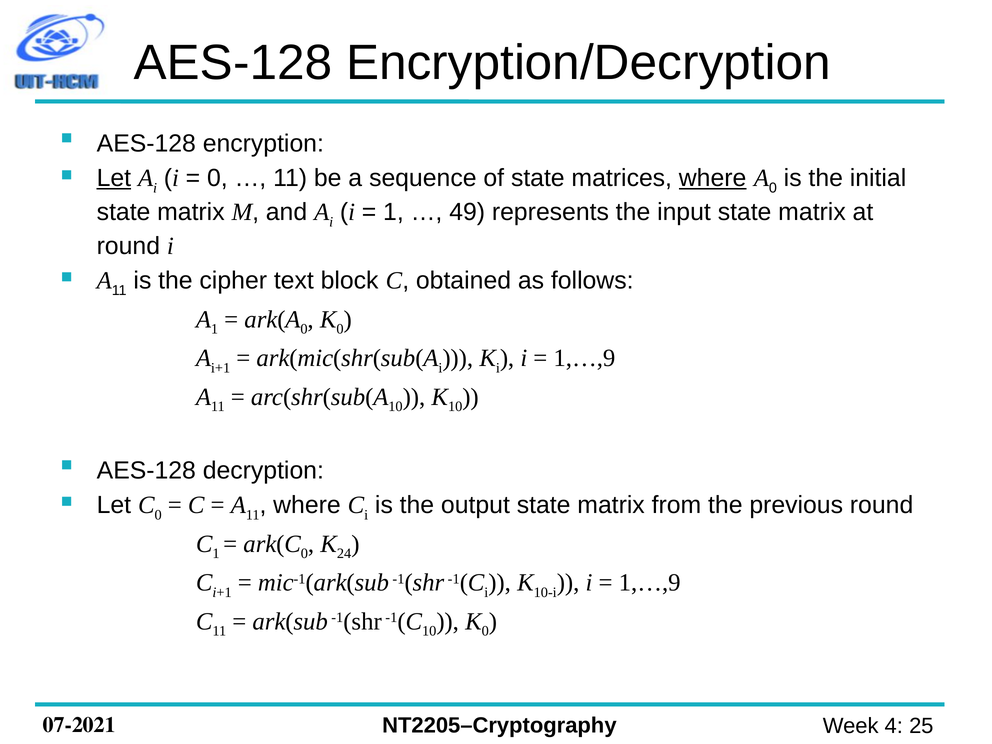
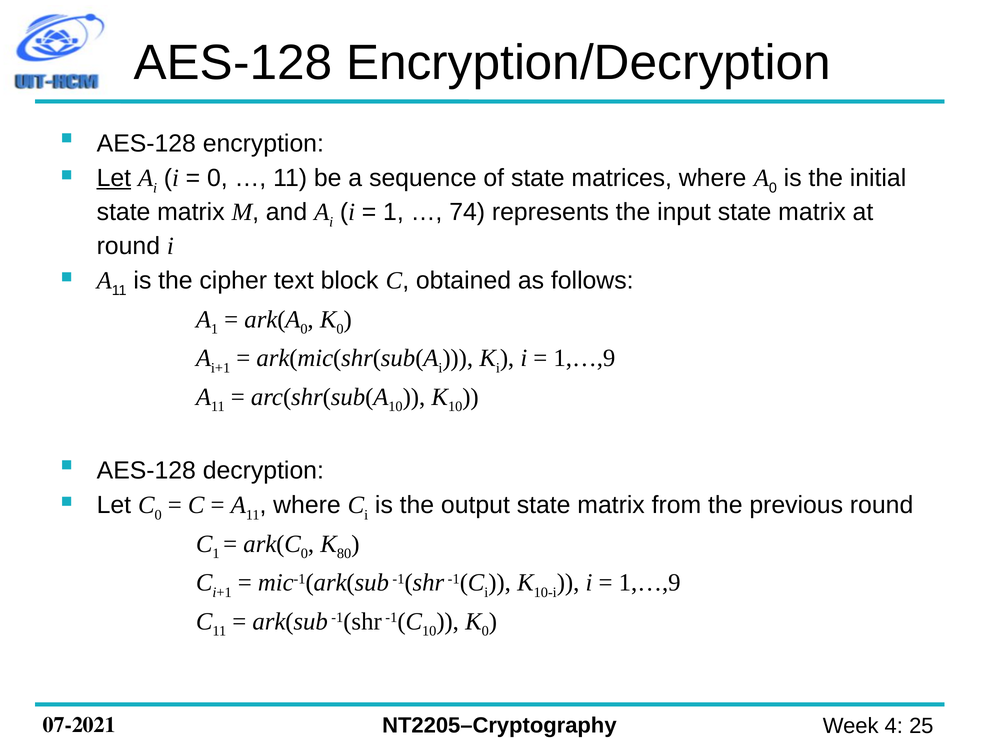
where at (713, 178) underline: present -> none
49: 49 -> 74
24: 24 -> 80
